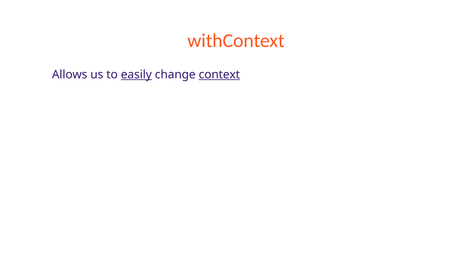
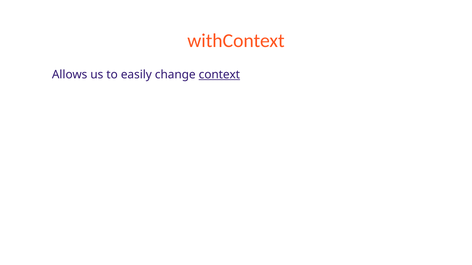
easily underline: present -> none
